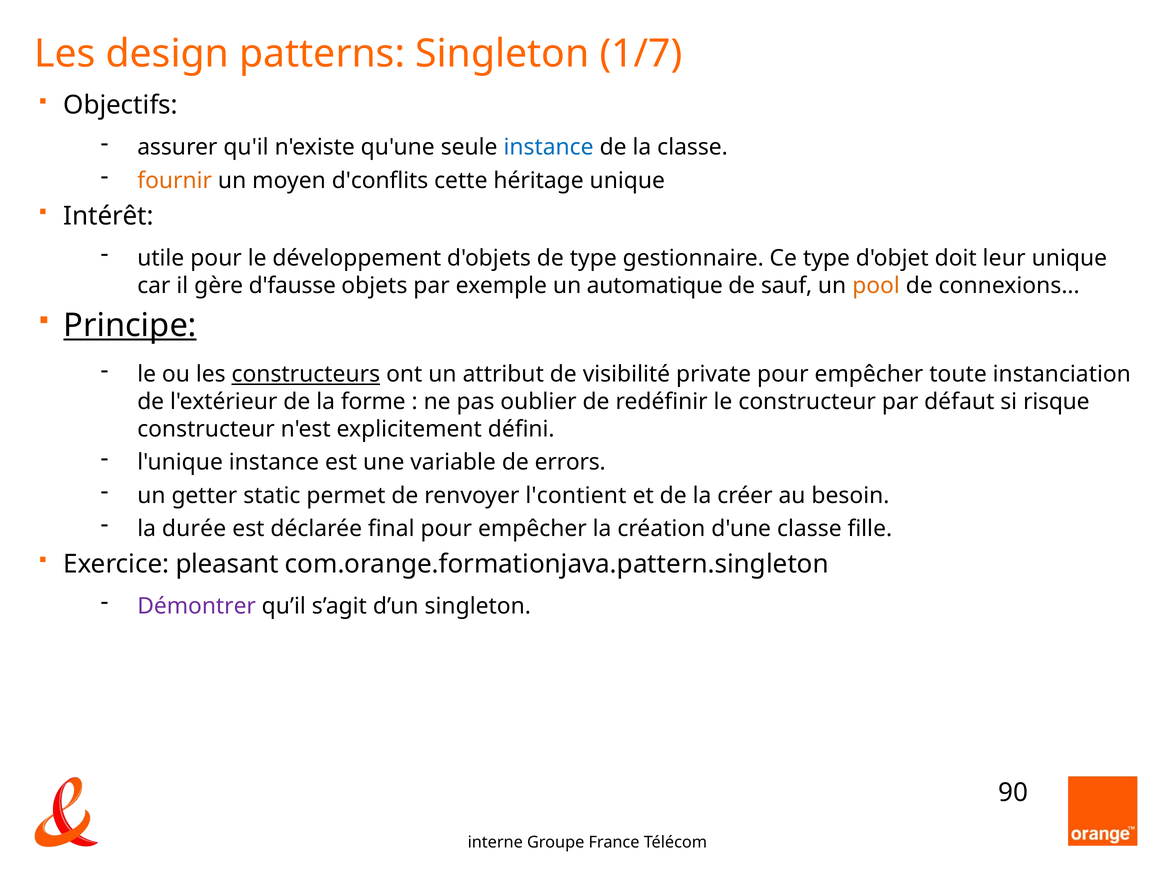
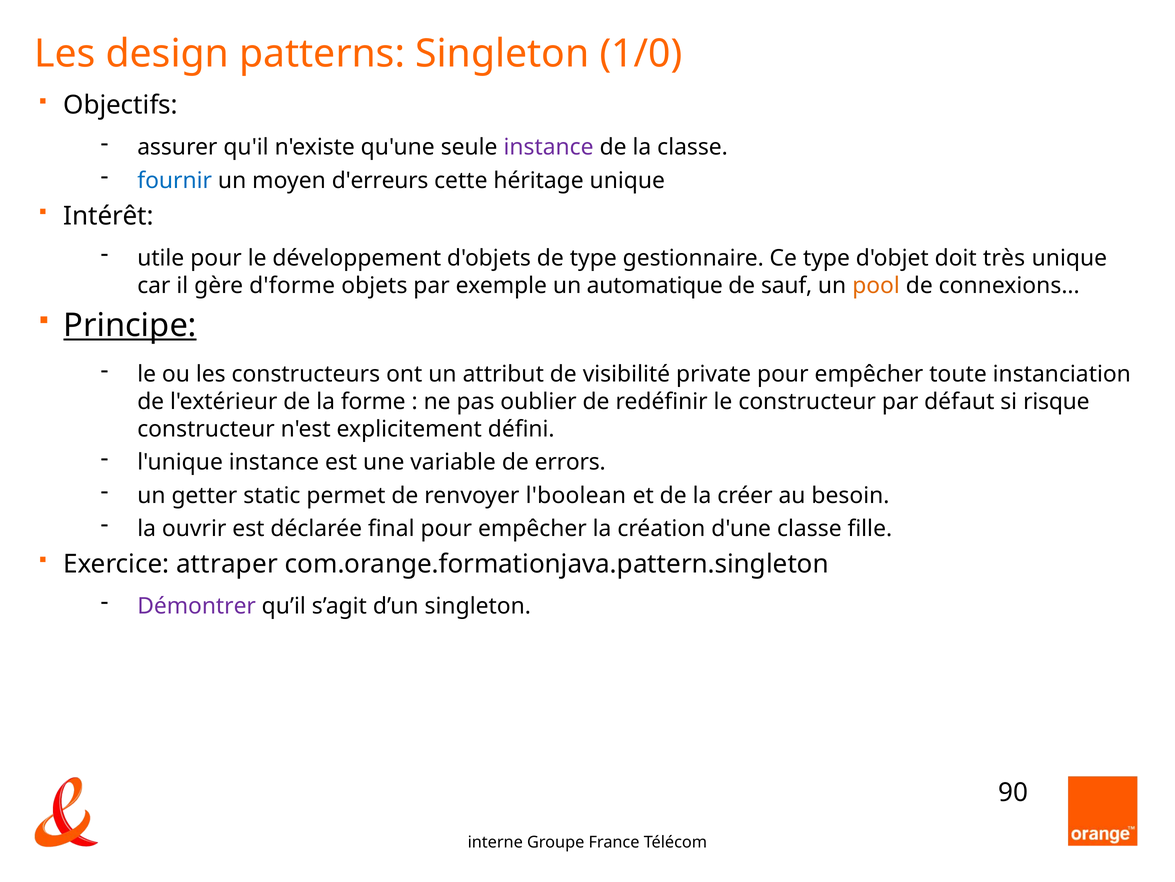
1/7: 1/7 -> 1/0
instance at (549, 147) colour: blue -> purple
fournir colour: orange -> blue
d'conflits: d'conflits -> d'erreurs
leur: leur -> très
d'fausse: d'fausse -> d'forme
constructeurs underline: present -> none
l'contient: l'contient -> l'boolean
durée: durée -> ouvrir
pleasant: pleasant -> attraper
